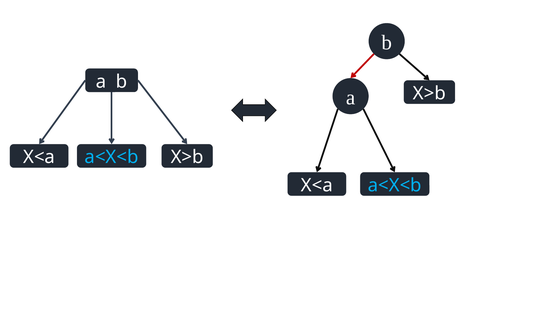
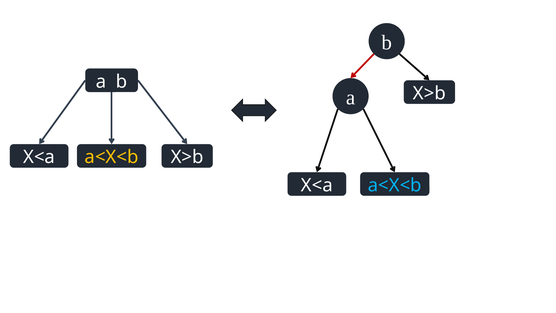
a<X<b at (112, 157) colour: light blue -> yellow
